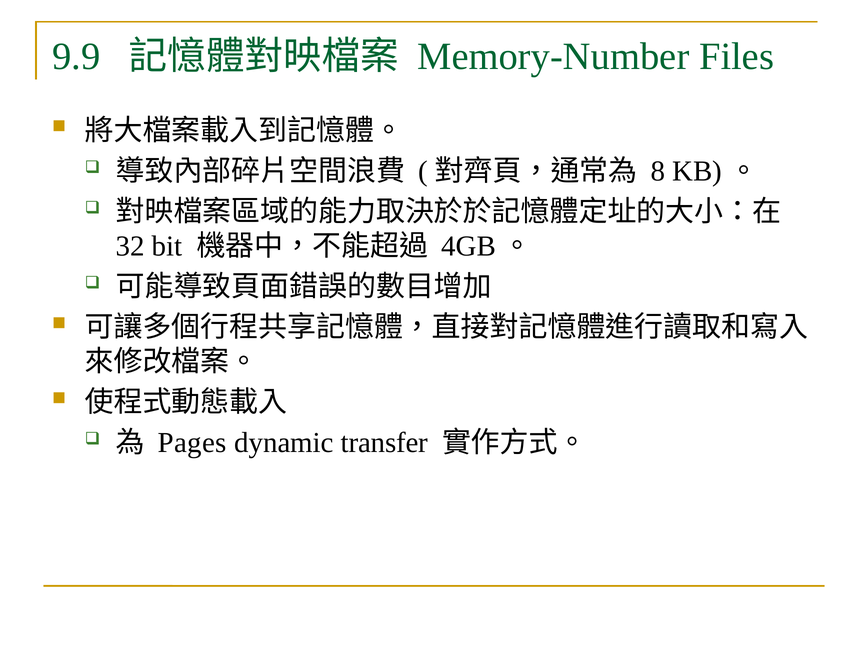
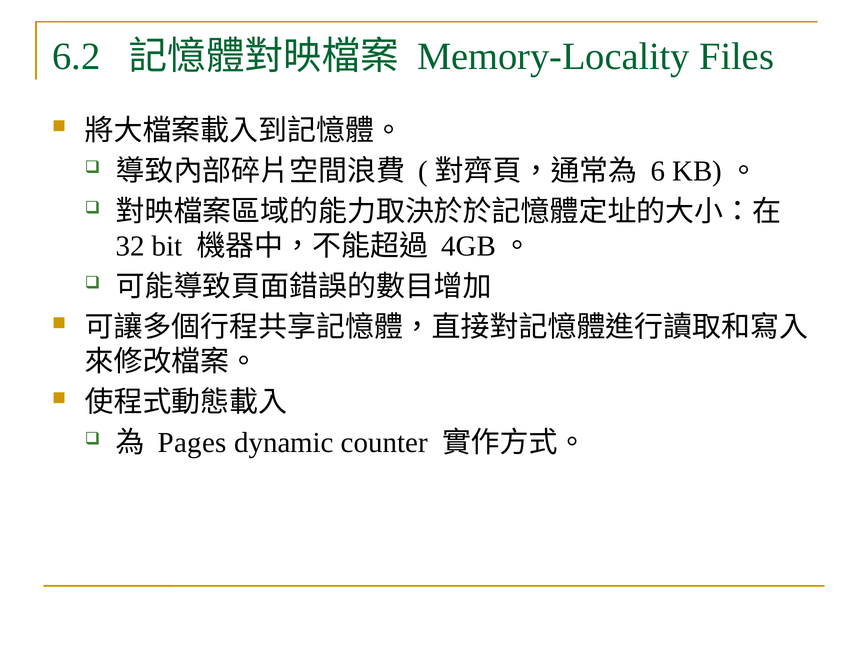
9.9: 9.9 -> 6.2
Memory-Number: Memory-Number -> Memory-Locality
8: 8 -> 6
transfer: transfer -> counter
